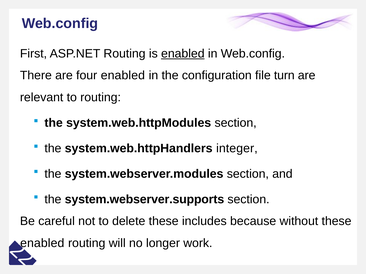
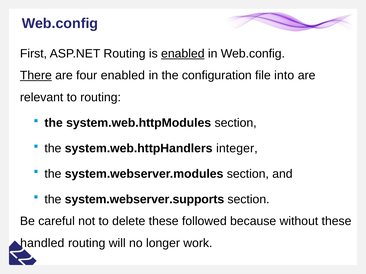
There underline: none -> present
turn: turn -> into
includes: includes -> followed
enabled at (42, 244): enabled -> handled
